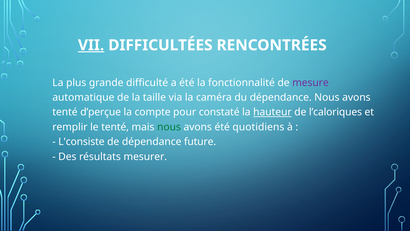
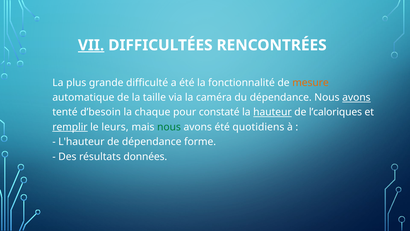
mesure colour: purple -> orange
avons at (356, 97) underline: none -> present
d’perçue: d’perçue -> d’besoin
compte: compte -> chaque
remplir underline: none -> present
le tenté: tenté -> leurs
L'consiste: L'consiste -> L'hauteur
future: future -> forme
mesurer: mesurer -> données
